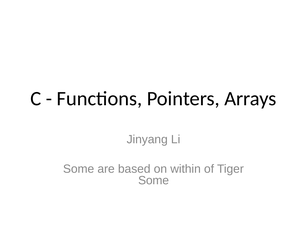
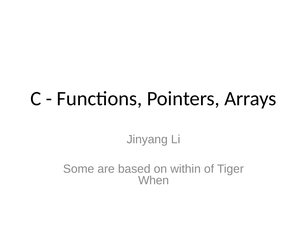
Some at (154, 181): Some -> When
